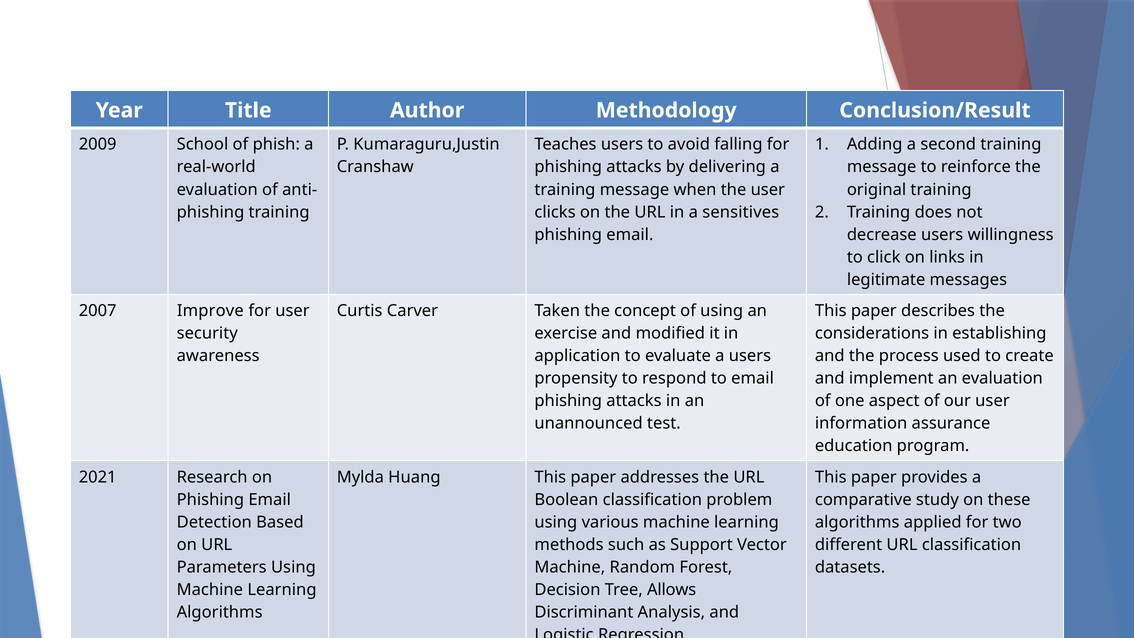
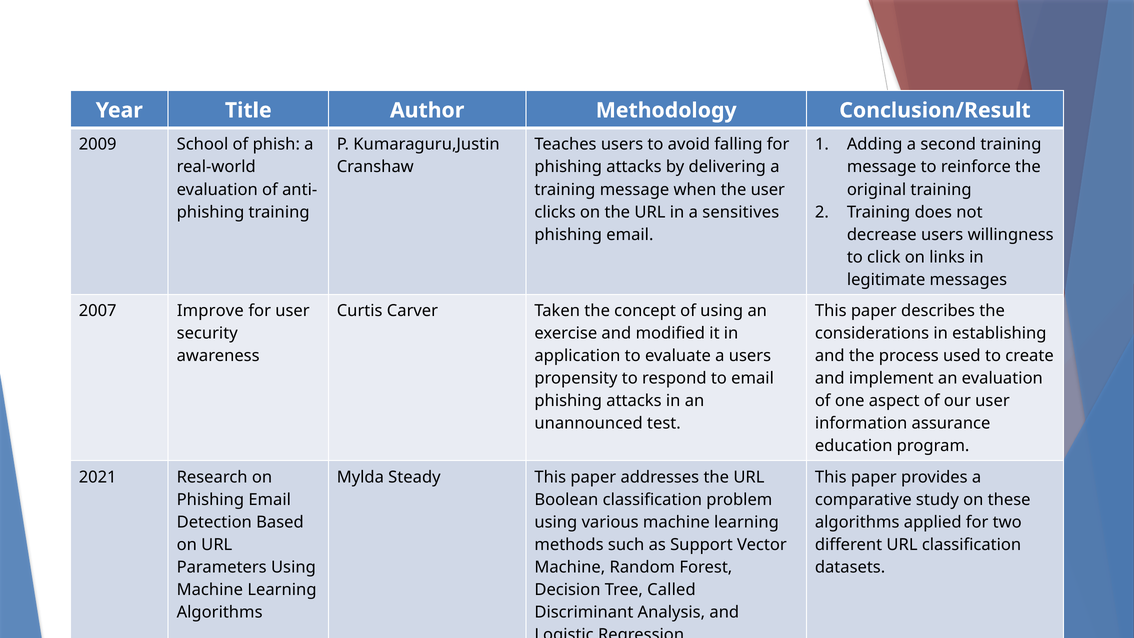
Huang: Huang -> Steady
Allows: Allows -> Called
